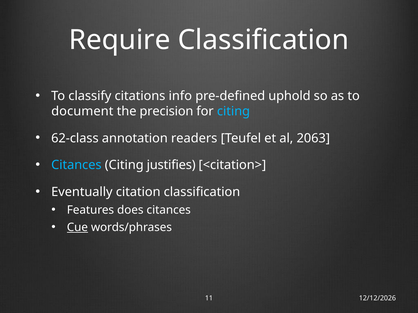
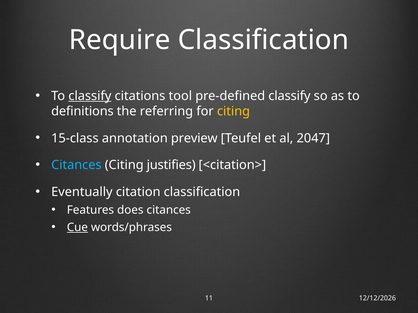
classify at (90, 96) underline: none -> present
info: info -> tool
pre-defined uphold: uphold -> classify
document: document -> definitions
precision: precision -> referring
citing at (233, 111) colour: light blue -> yellow
62-class: 62-class -> 15-class
readers: readers -> preview
2063: 2063 -> 2047
